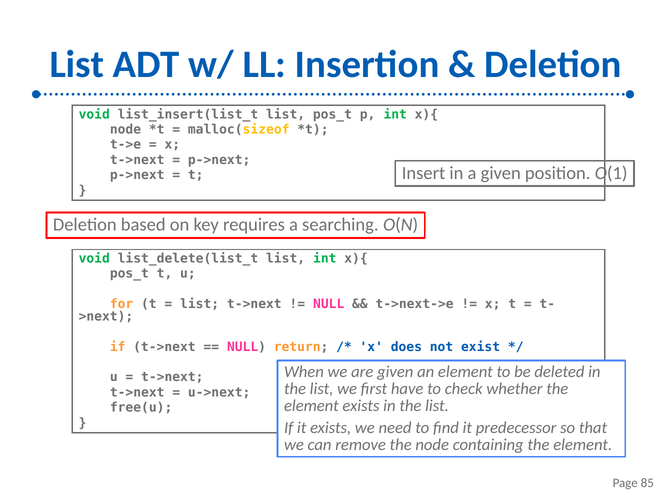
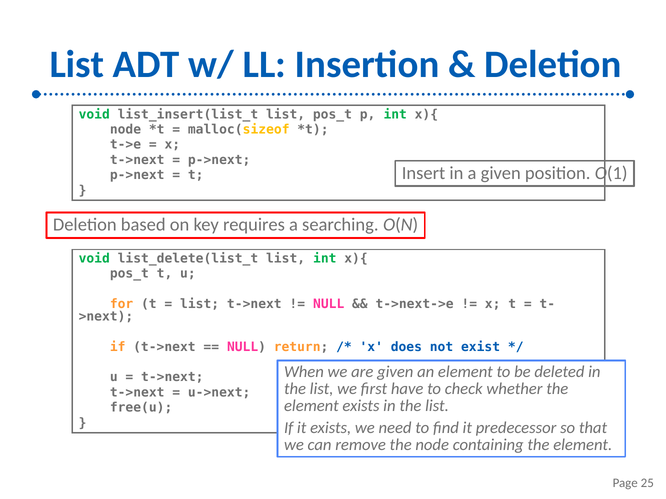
85: 85 -> 25
